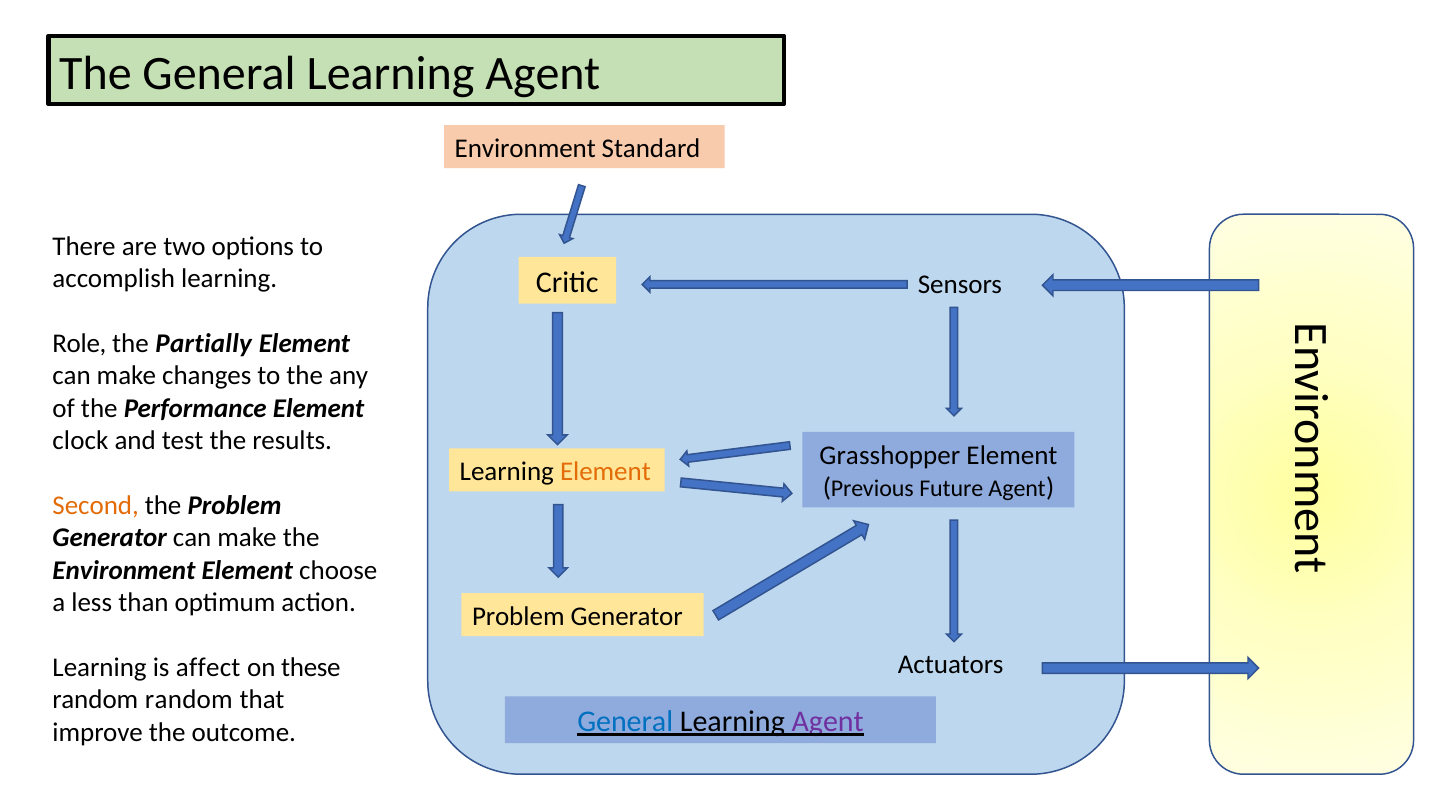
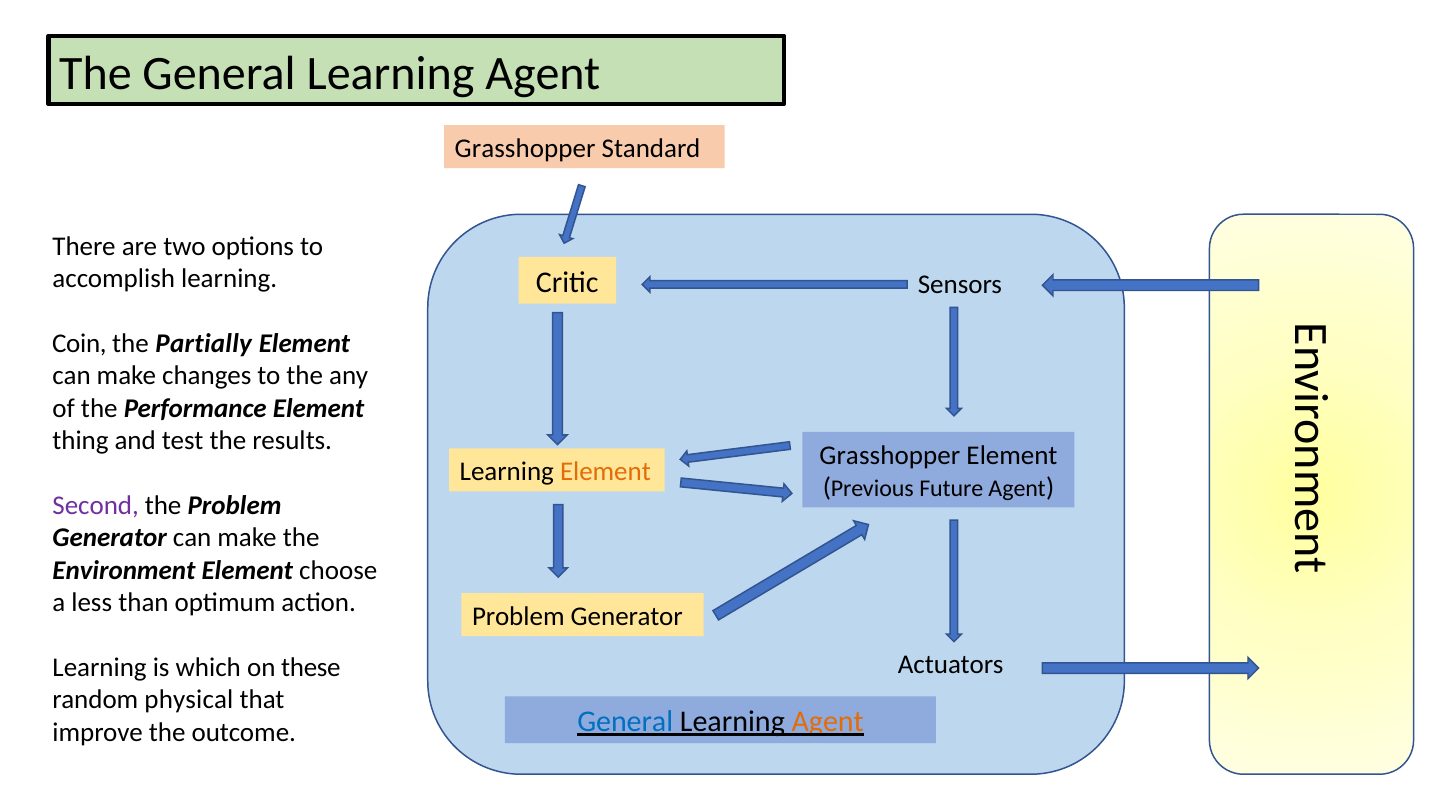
Environment at (525, 149): Environment -> Grasshopper
Role: Role -> Coin
clock: clock -> thing
Second colour: orange -> purple
affect: affect -> which
random random: random -> physical
Agent at (828, 722) colour: purple -> orange
